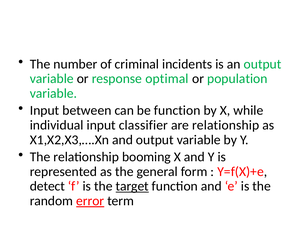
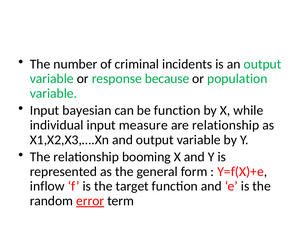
optimal: optimal -> because
between: between -> bayesian
classifier: classifier -> measure
detect: detect -> inflow
target underline: present -> none
